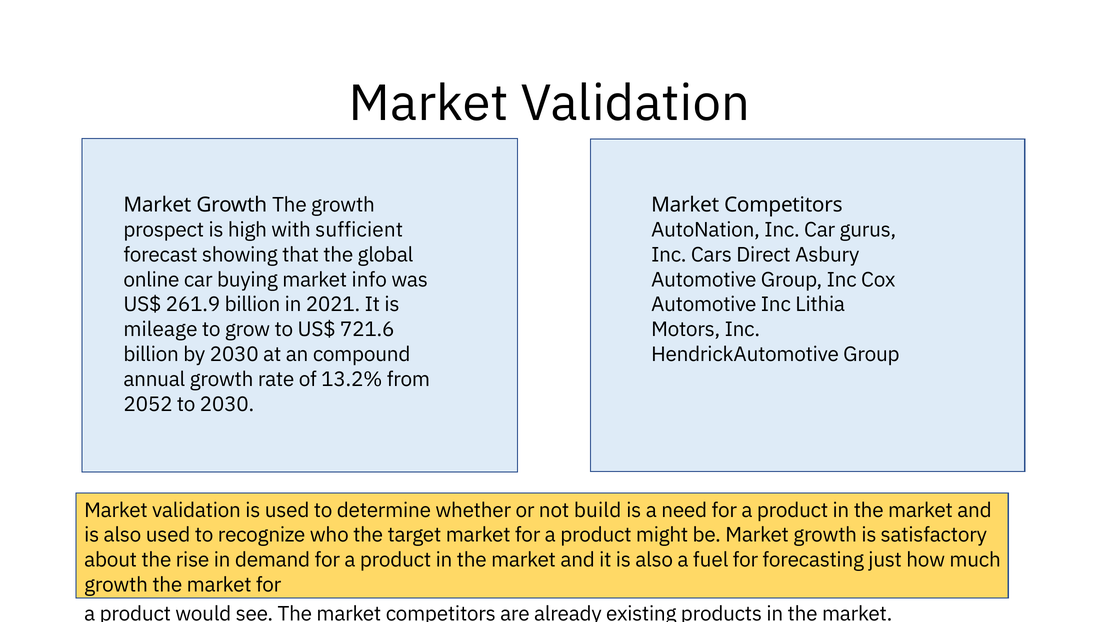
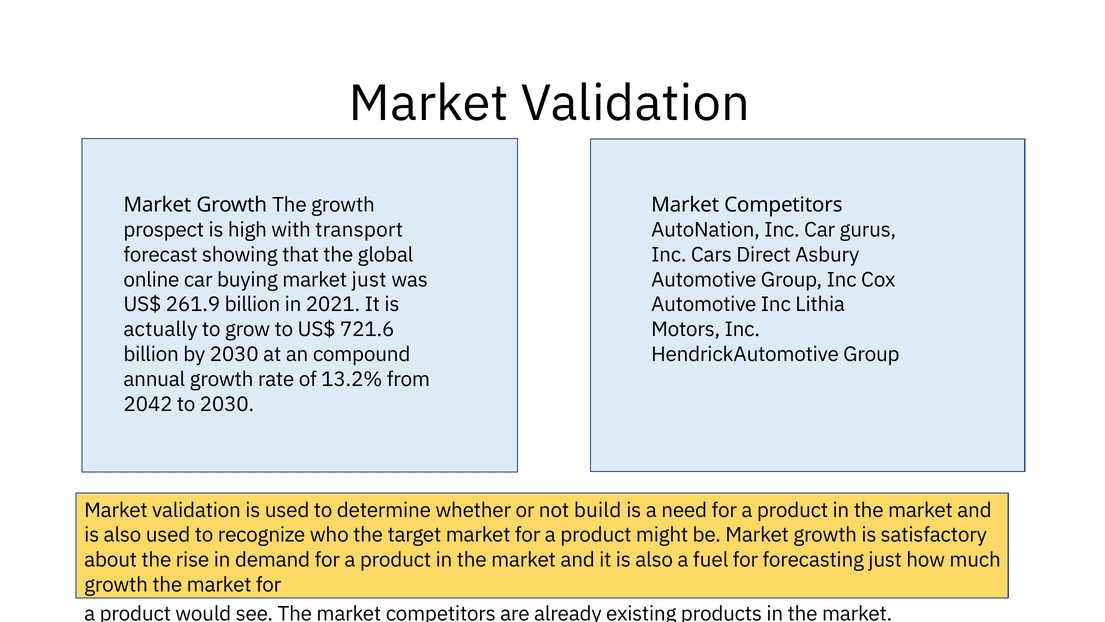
sufficient: sufficient -> transport
market info: info -> just
mileage: mileage -> actually
2052: 2052 -> 2042
